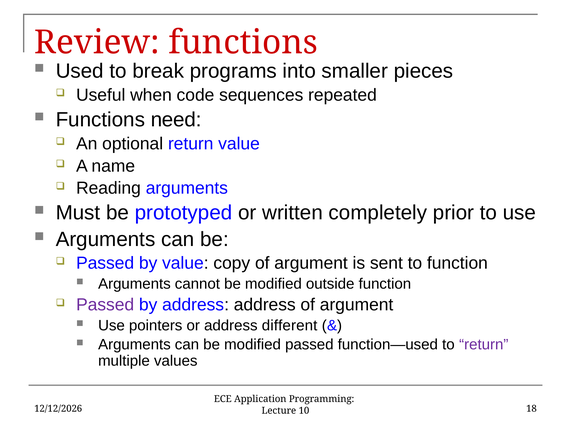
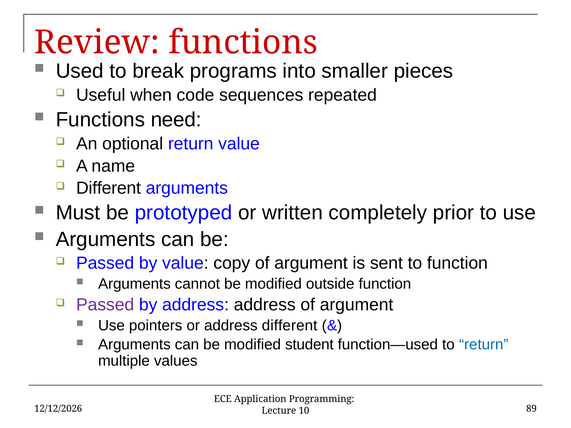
Reading at (108, 188): Reading -> Different
modified passed: passed -> student
return at (484, 345) colour: purple -> blue
18: 18 -> 89
